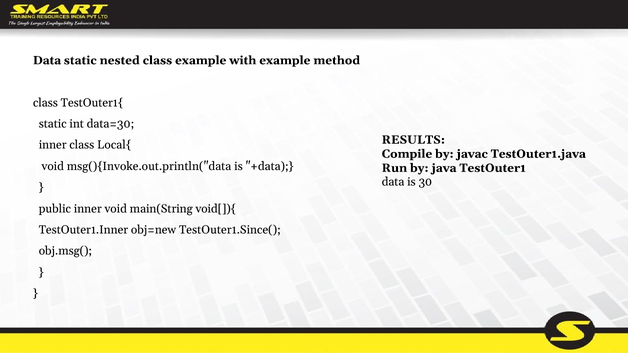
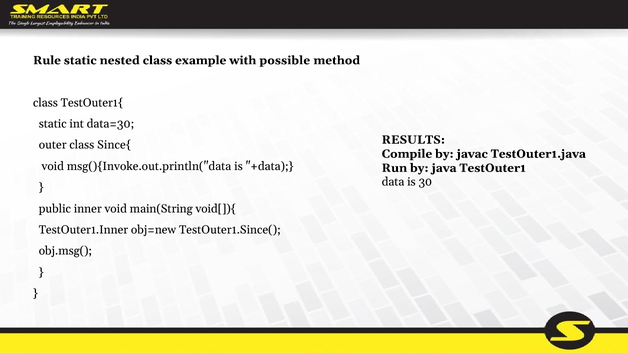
Data at (47, 60): Data -> Rule
with example: example -> possible
inner at (53, 145): inner -> outer
Local{: Local{ -> Since{
